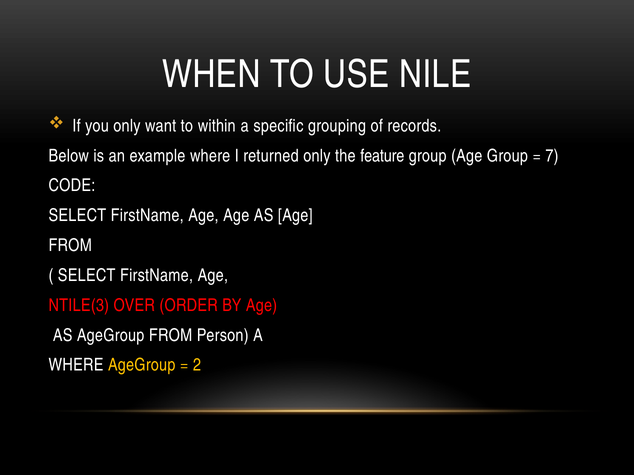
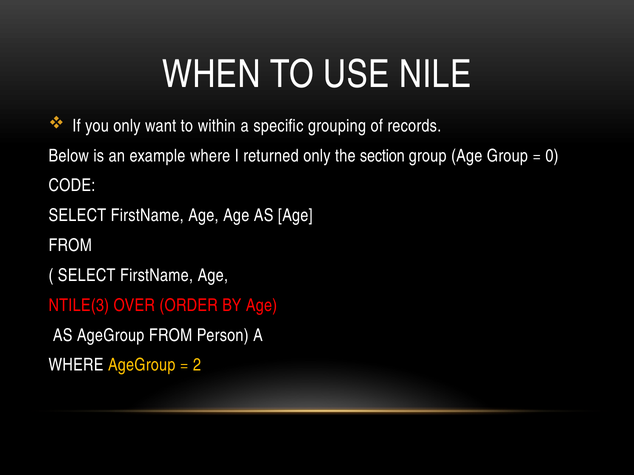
feature: feature -> section
7: 7 -> 0
